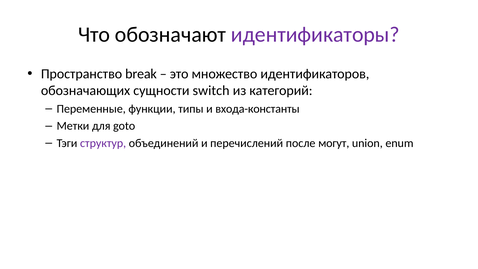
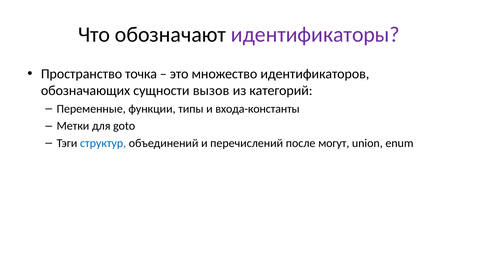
break: break -> точка
switch: switch -> вызов
структур at (103, 143) colour: purple -> blue
